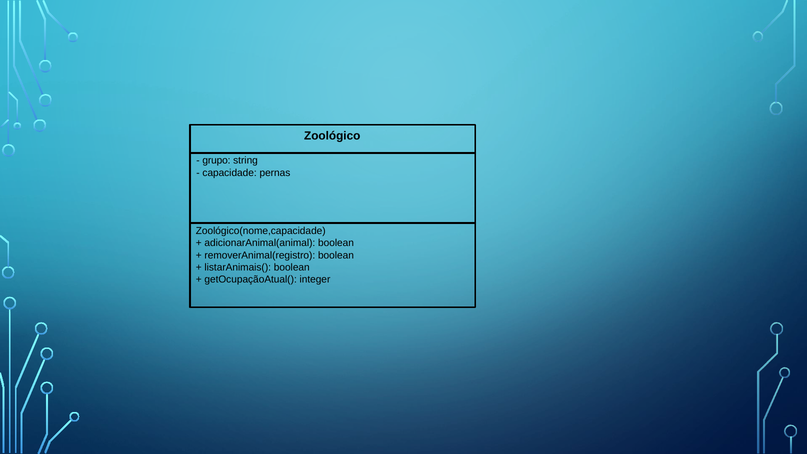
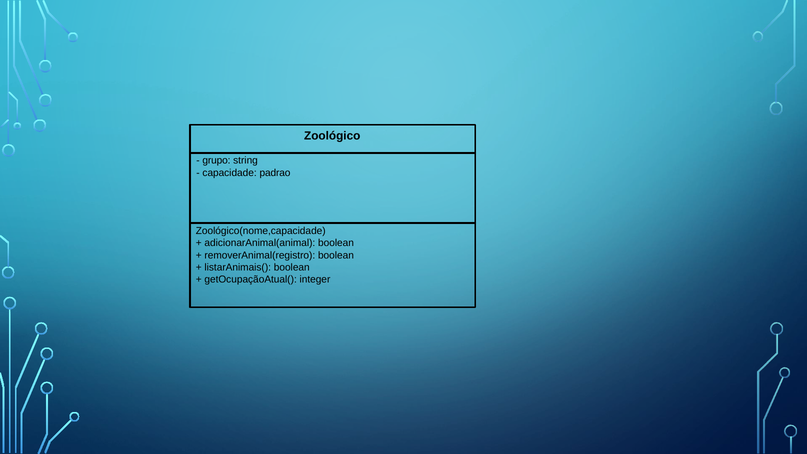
pernas: pernas -> padrao
